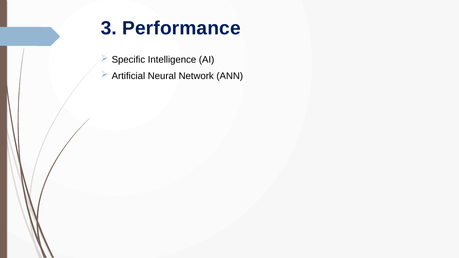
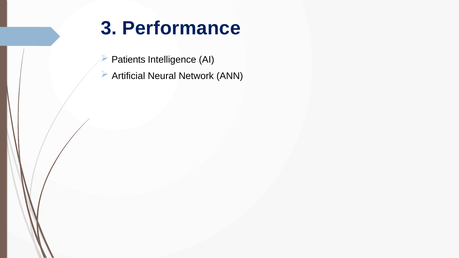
Specific: Specific -> Patients
